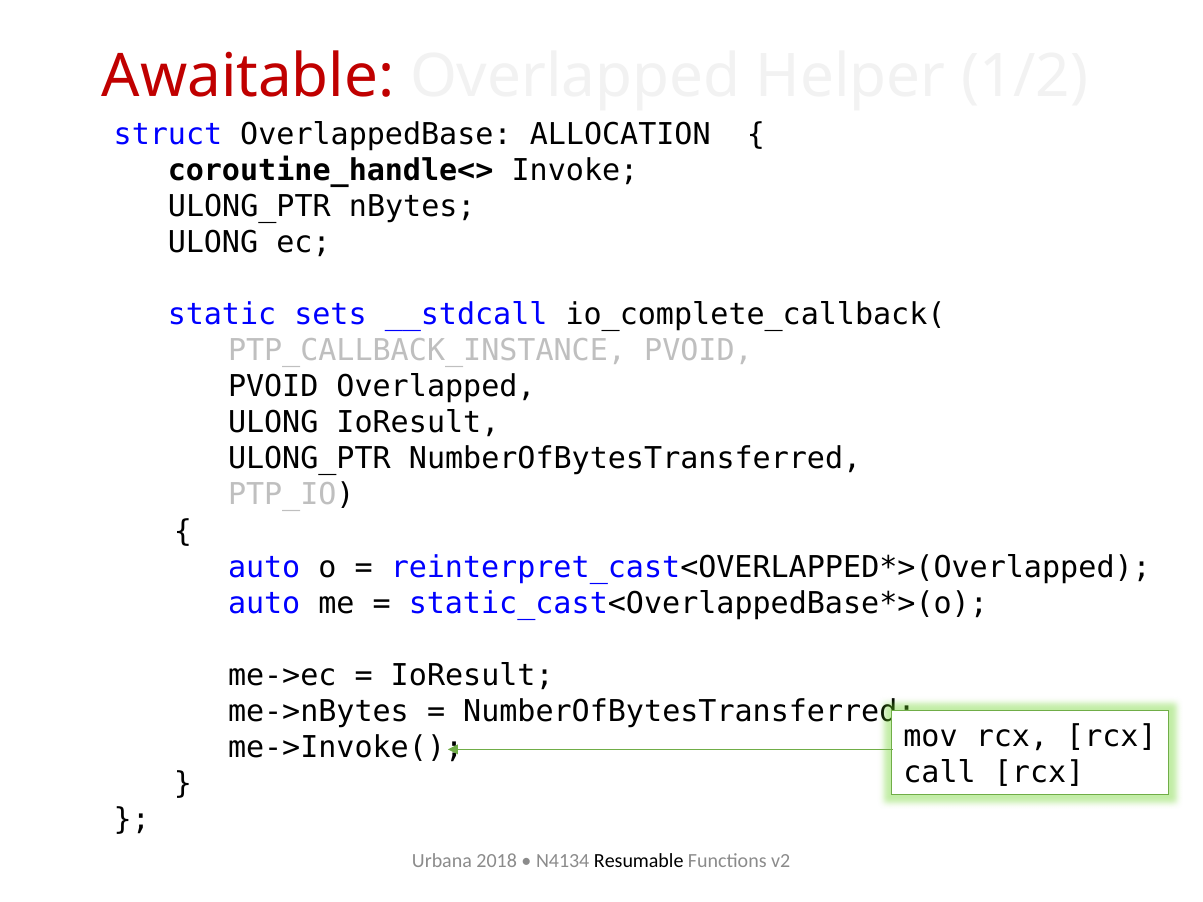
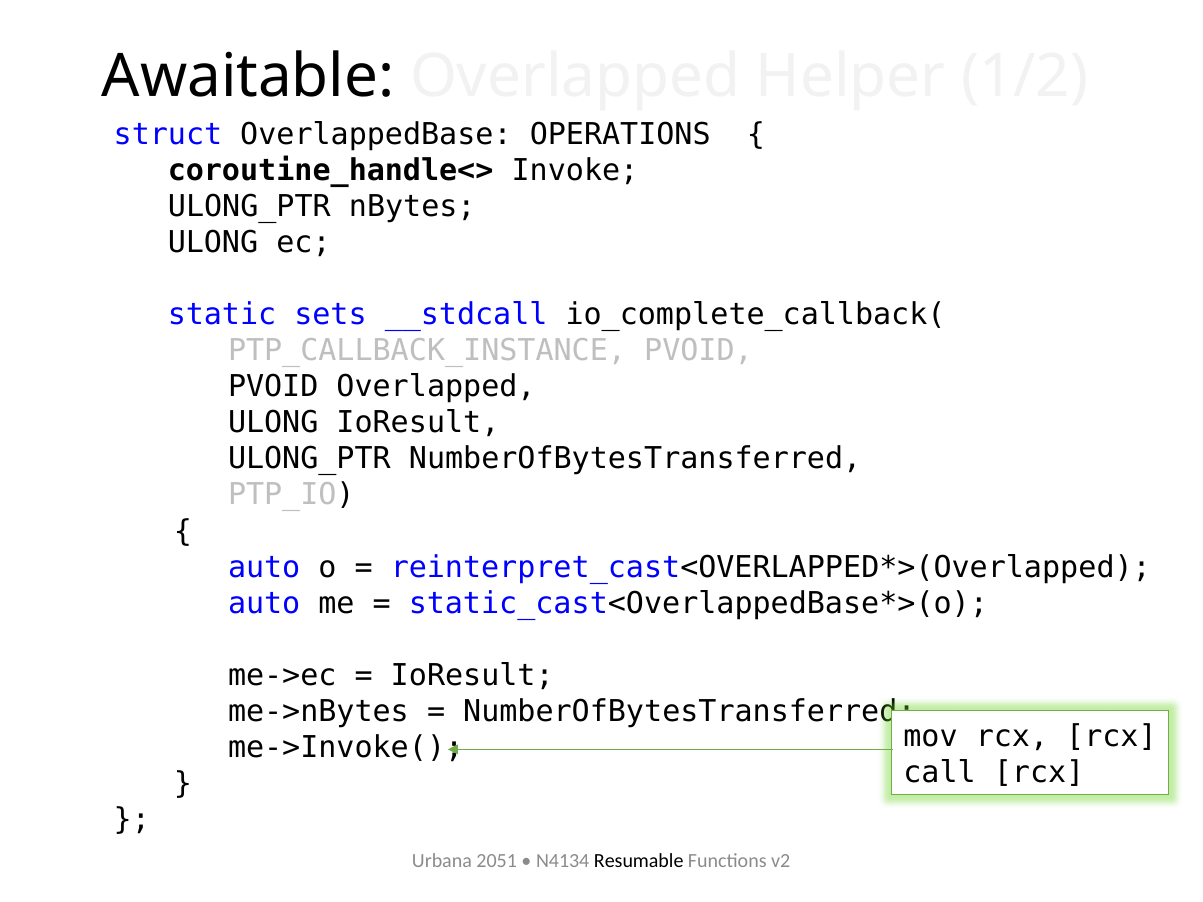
Awaitable colour: red -> black
ALLOCATION: ALLOCATION -> OPERATIONS
2018: 2018 -> 2051
